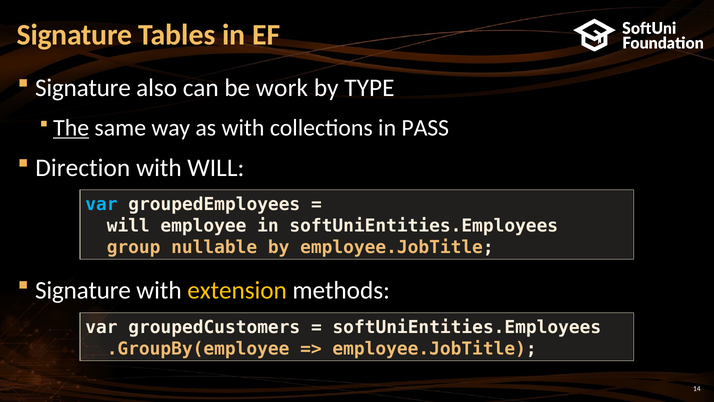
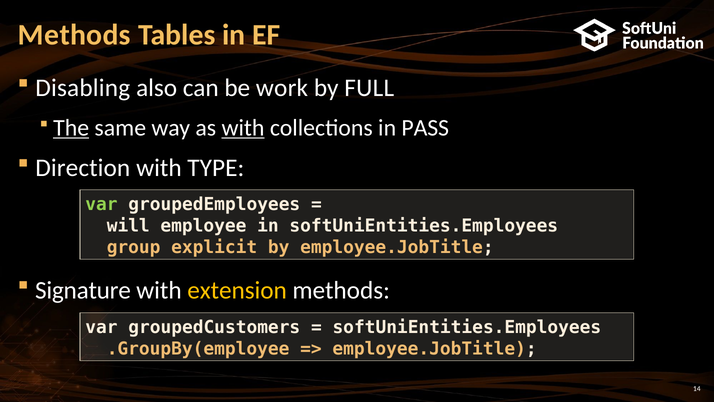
Signature at (75, 35): Signature -> Methods
Signature at (83, 88): Signature -> Disabling
TYPE: TYPE -> FULL
with at (243, 128) underline: none -> present
with WILL: WILL -> TYPE
var at (101, 204) colour: light blue -> light green
nullable: nullable -> explicit
